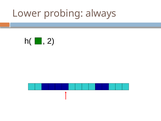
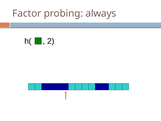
Lower: Lower -> Factor
